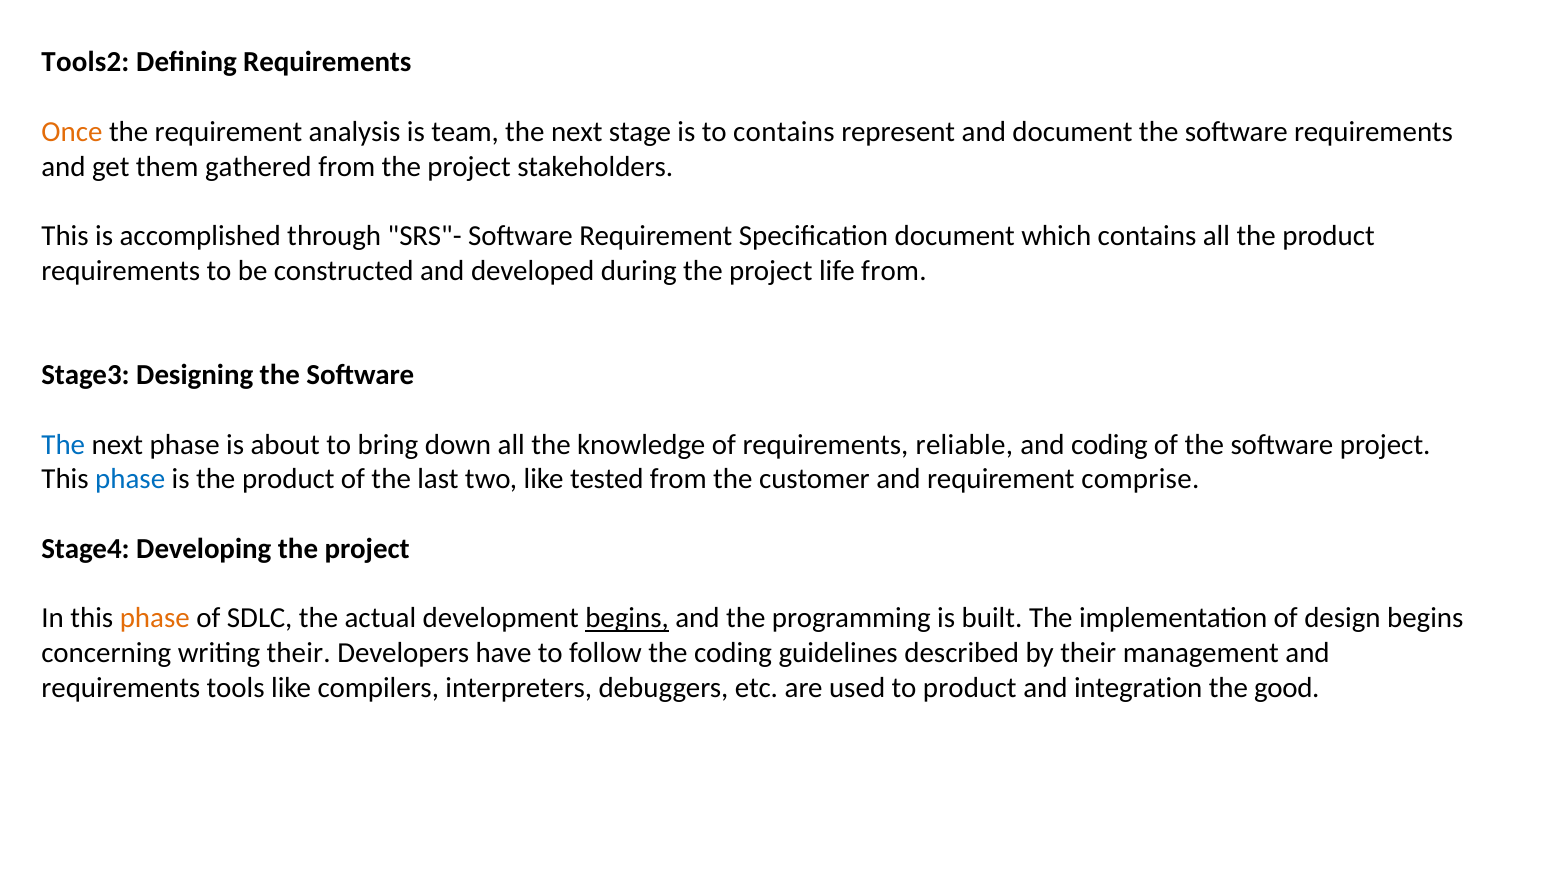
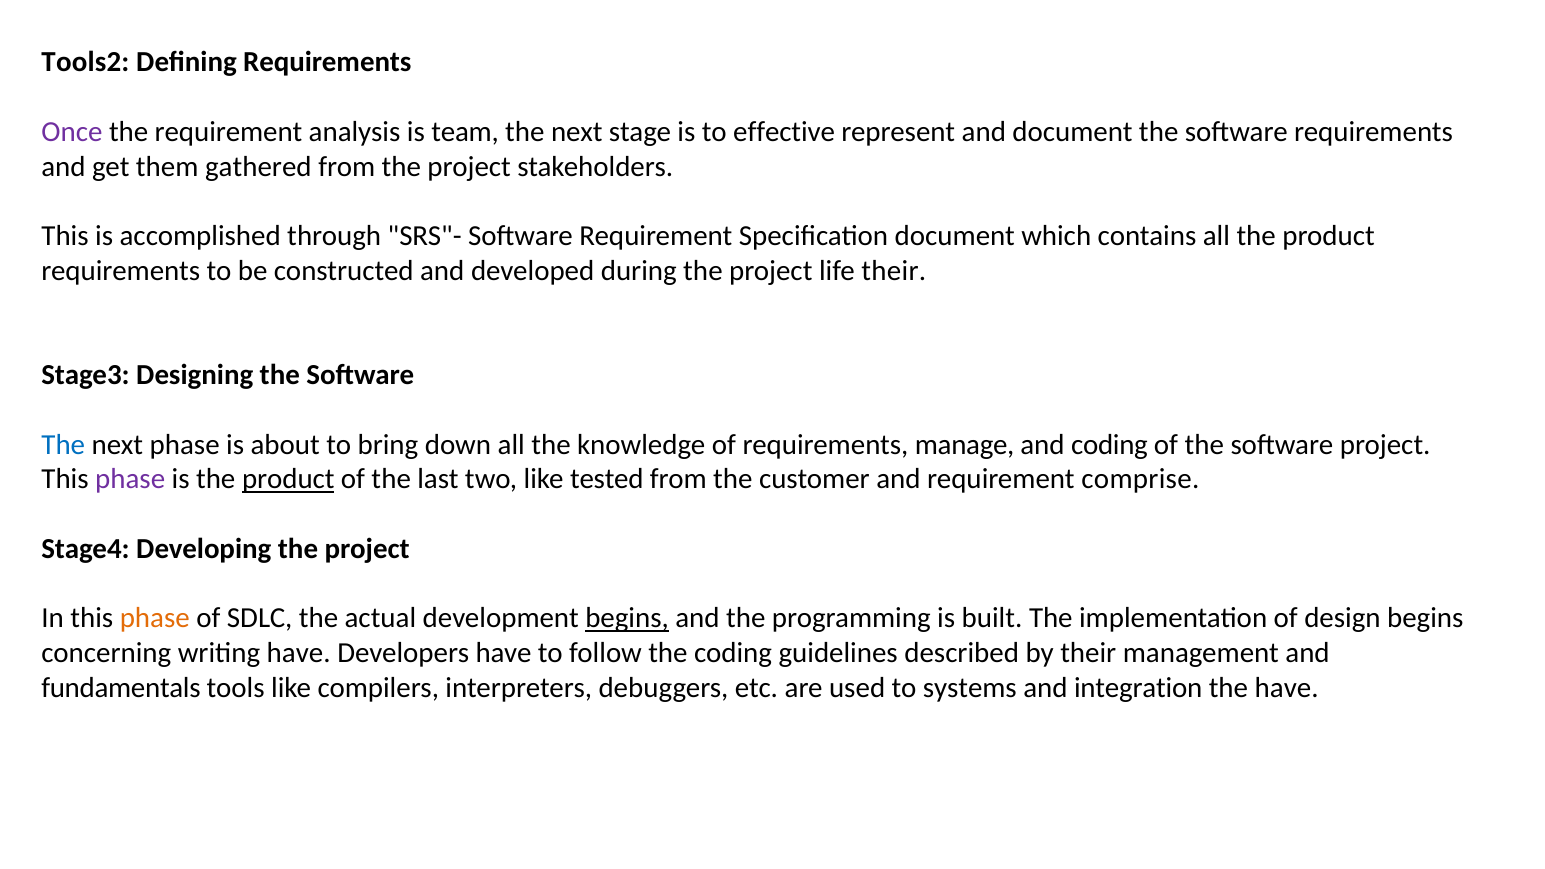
Once colour: orange -> purple
to contains: contains -> effective
life from: from -> their
reliable: reliable -> manage
phase at (130, 479) colour: blue -> purple
product at (288, 479) underline: none -> present
writing their: their -> have
requirements at (121, 688): requirements -> fundamentals
to product: product -> systems
the good: good -> have
